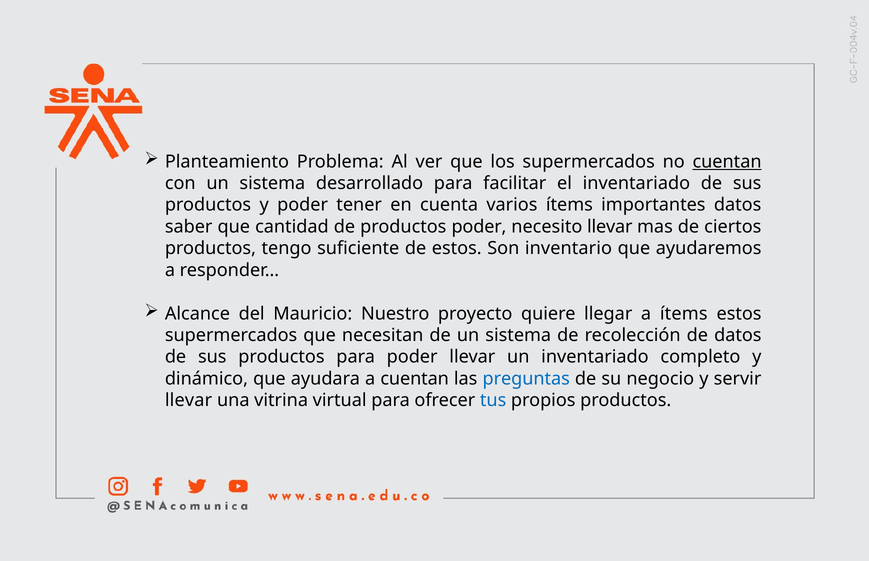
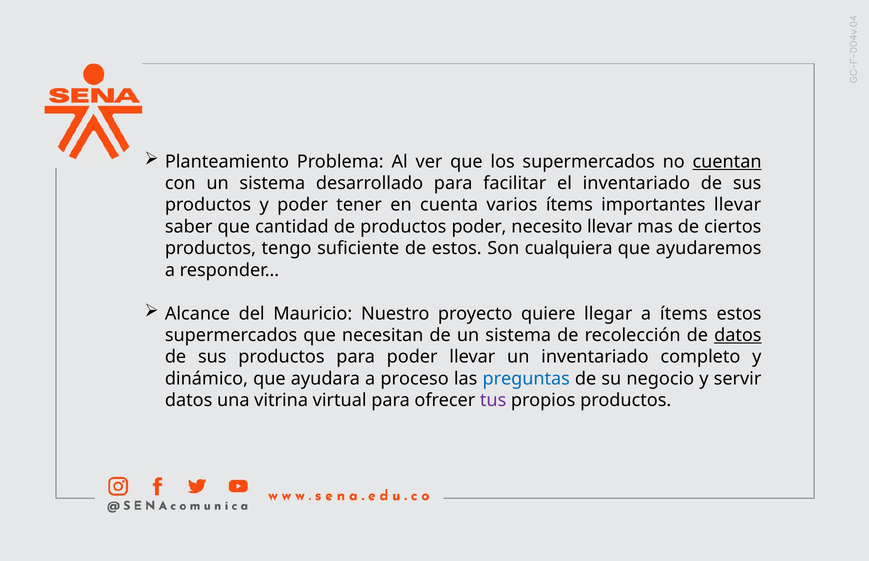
importantes datos: datos -> llevar
inventario: inventario -> cualquiera
datos at (738, 335) underline: none -> present
a cuentan: cuentan -> proceso
llevar at (189, 401): llevar -> datos
tus colour: blue -> purple
